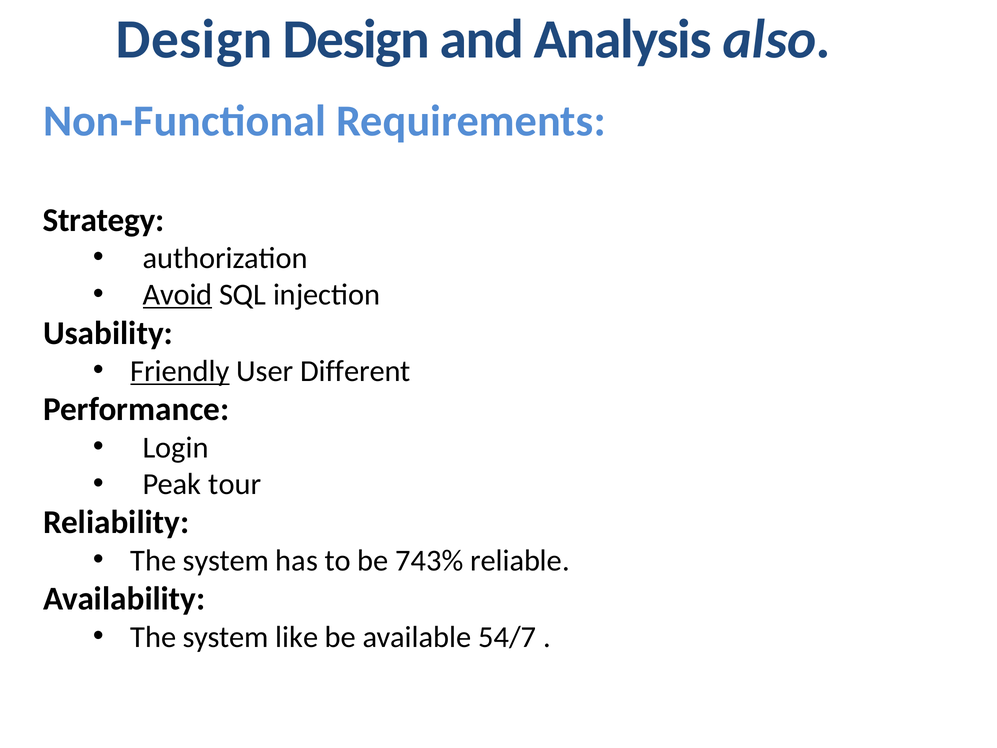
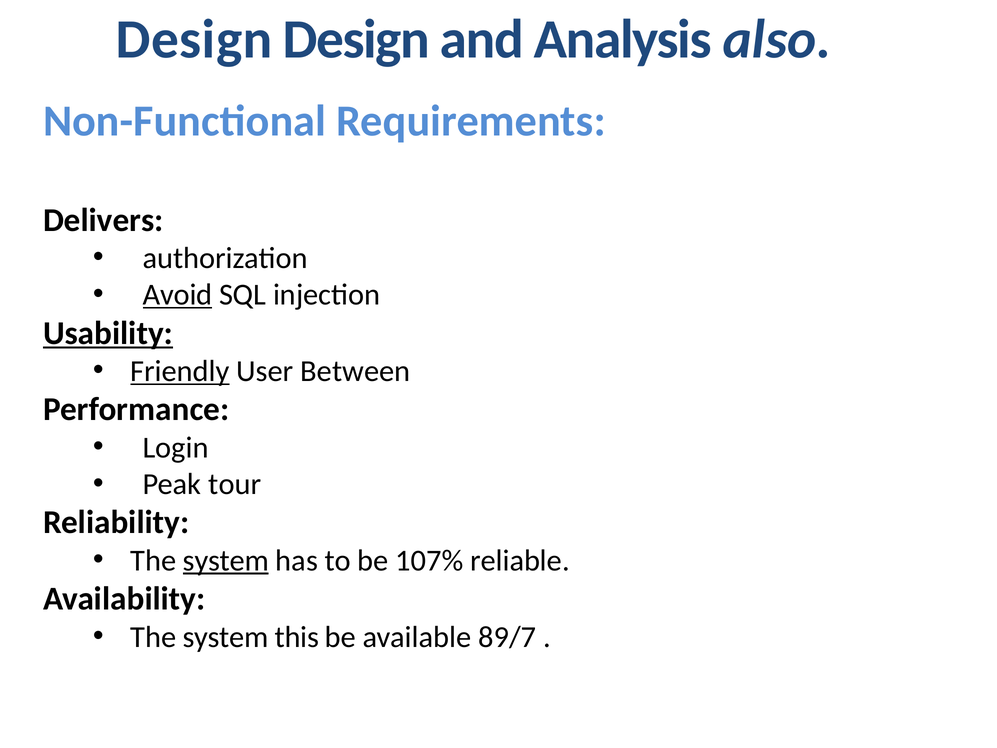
Strategy: Strategy -> Delivers
Usability underline: none -> present
Different: Different -> Between
system at (226, 560) underline: none -> present
743%: 743% -> 107%
like: like -> this
54/7: 54/7 -> 89/7
